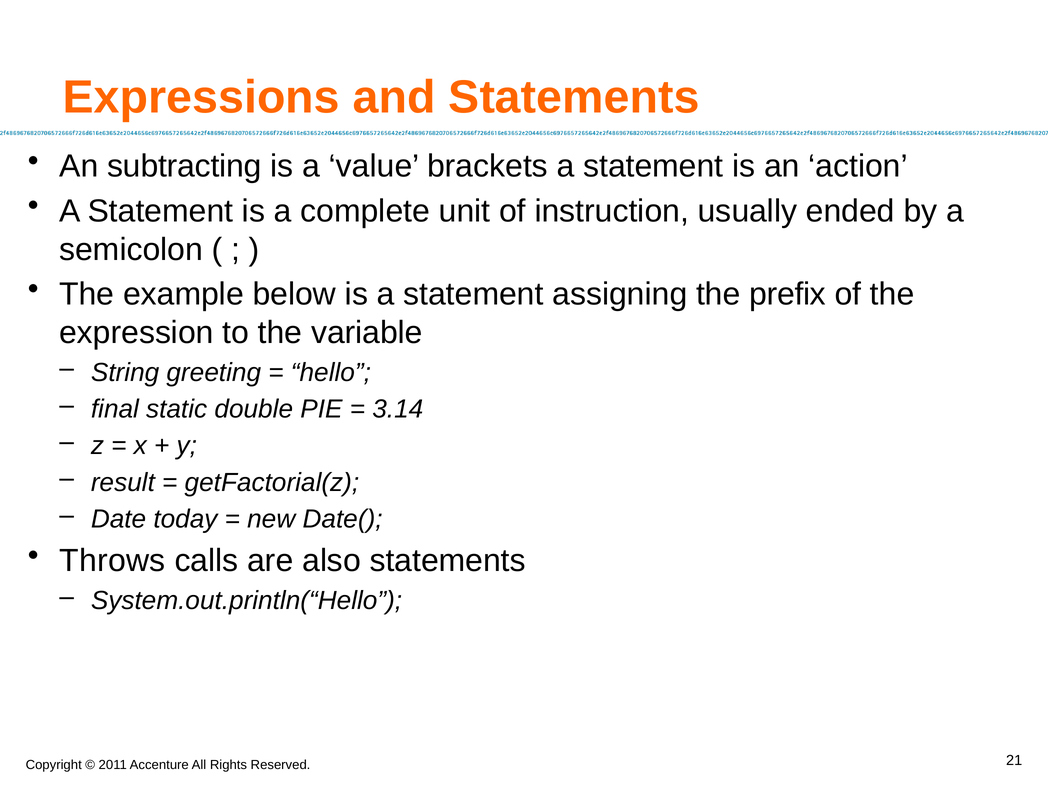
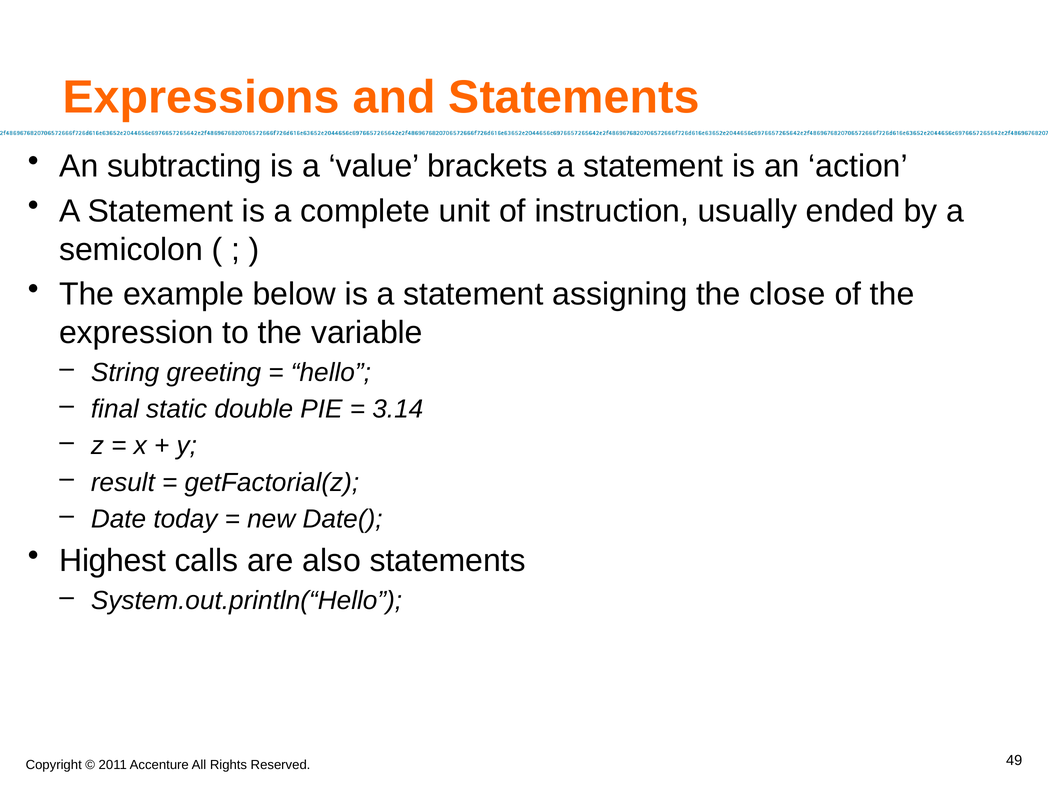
prefix: prefix -> close
Throws: Throws -> Highest
21: 21 -> 49
